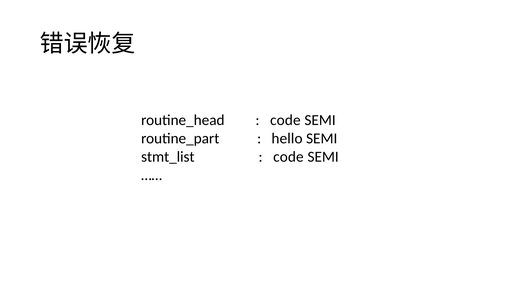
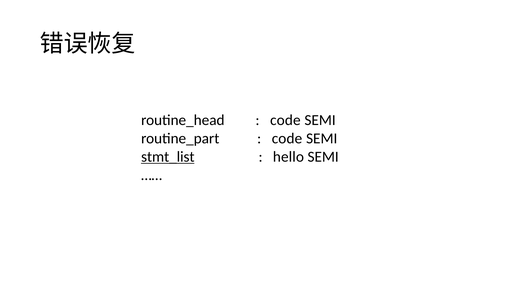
hello at (287, 138): hello -> code
stmt_list underline: none -> present
code at (288, 157): code -> hello
